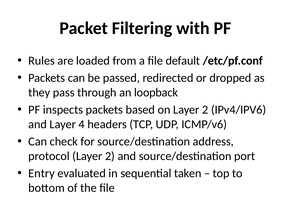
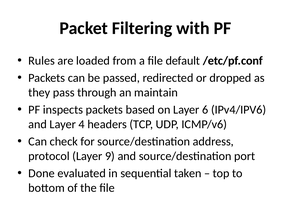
loopback: loopback -> maintain
on Layer 2: 2 -> 6
protocol Layer 2: 2 -> 9
Entry: Entry -> Done
